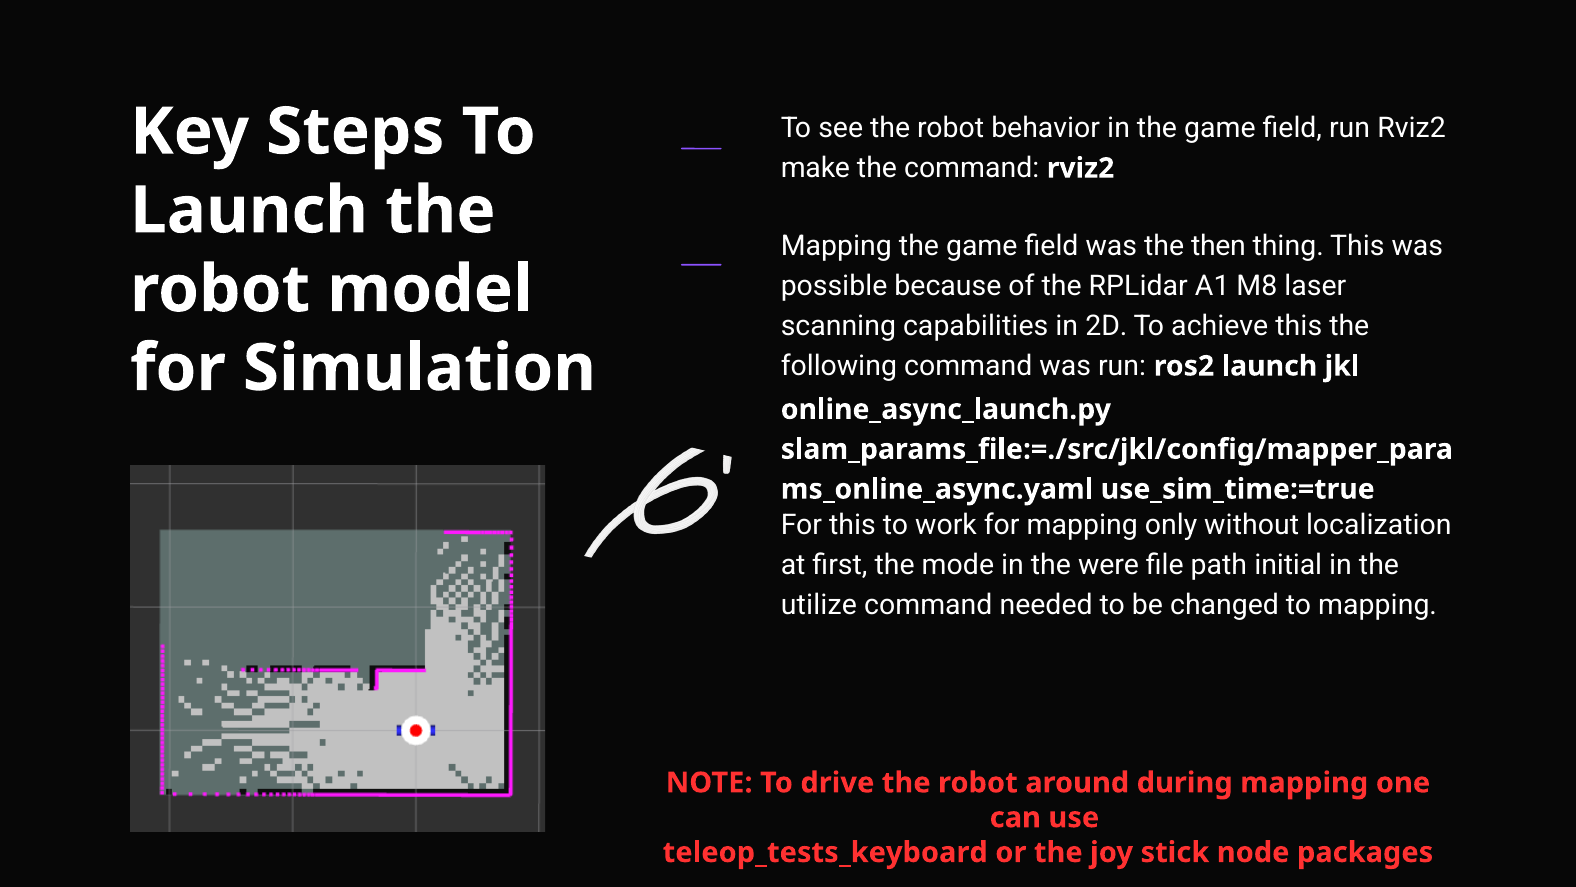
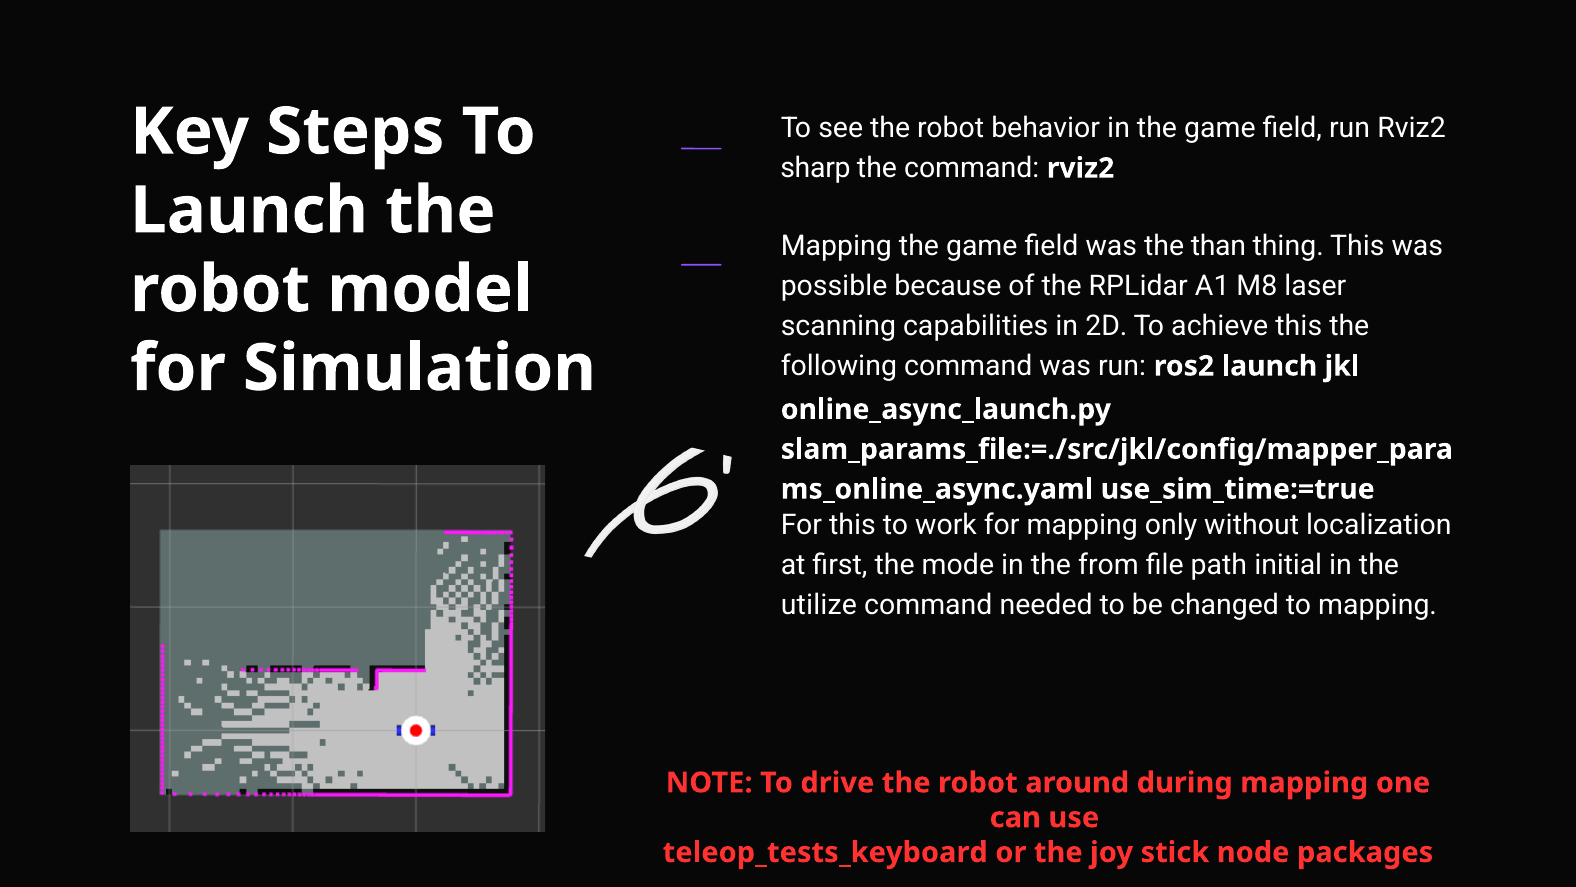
make: make -> sharp
then: then -> than
were: were -> from
